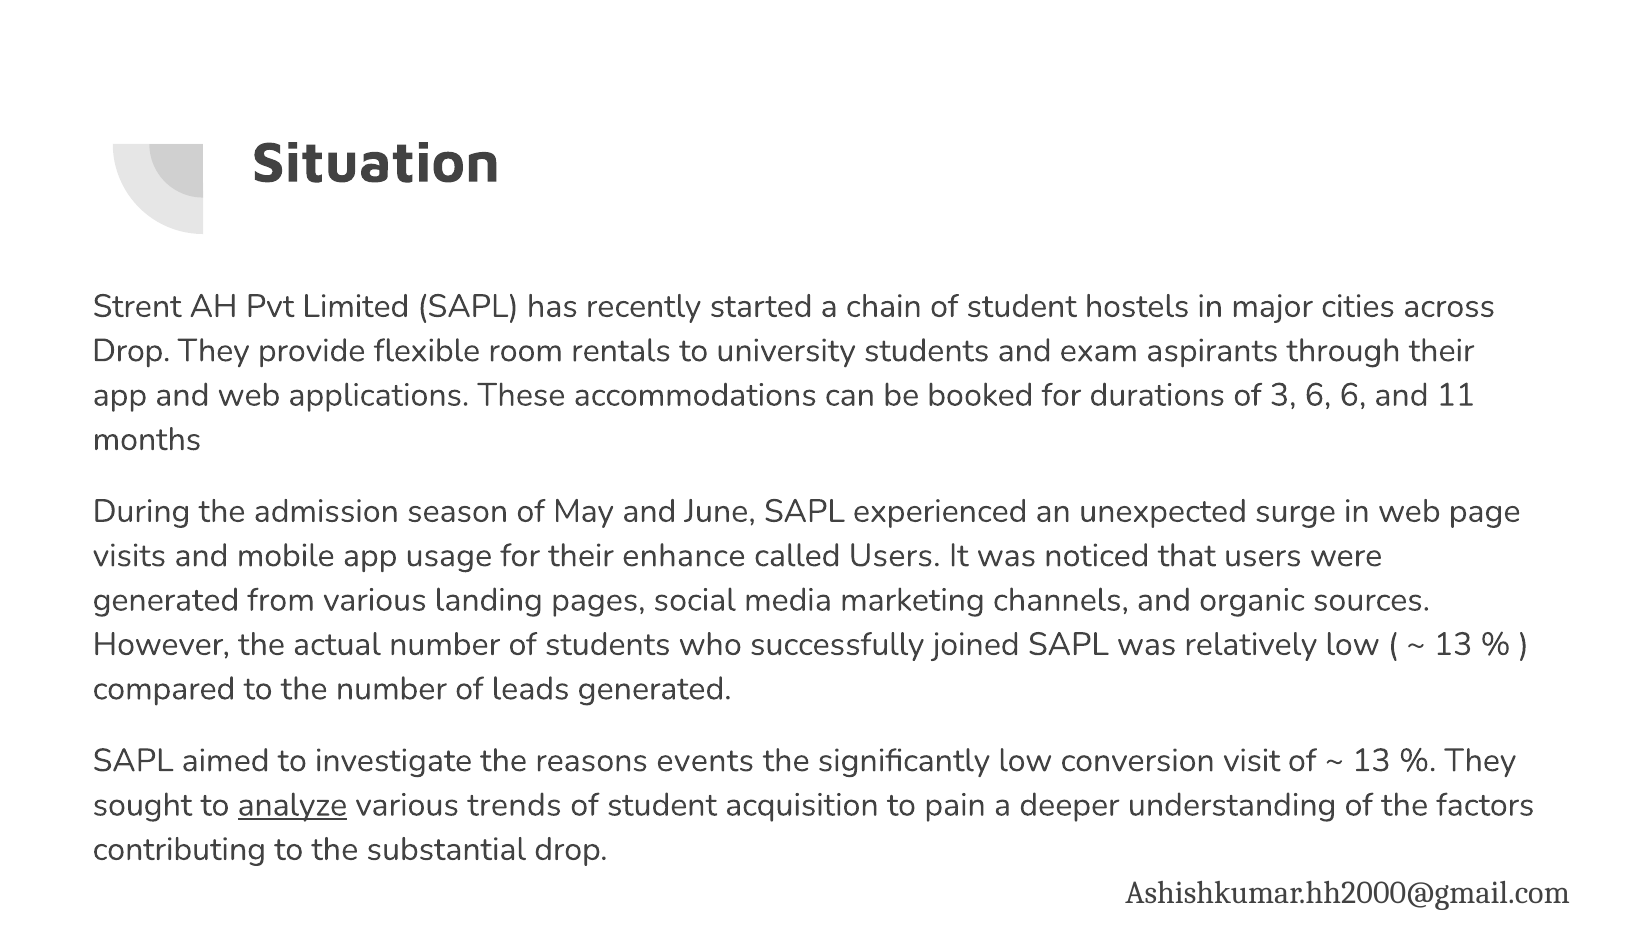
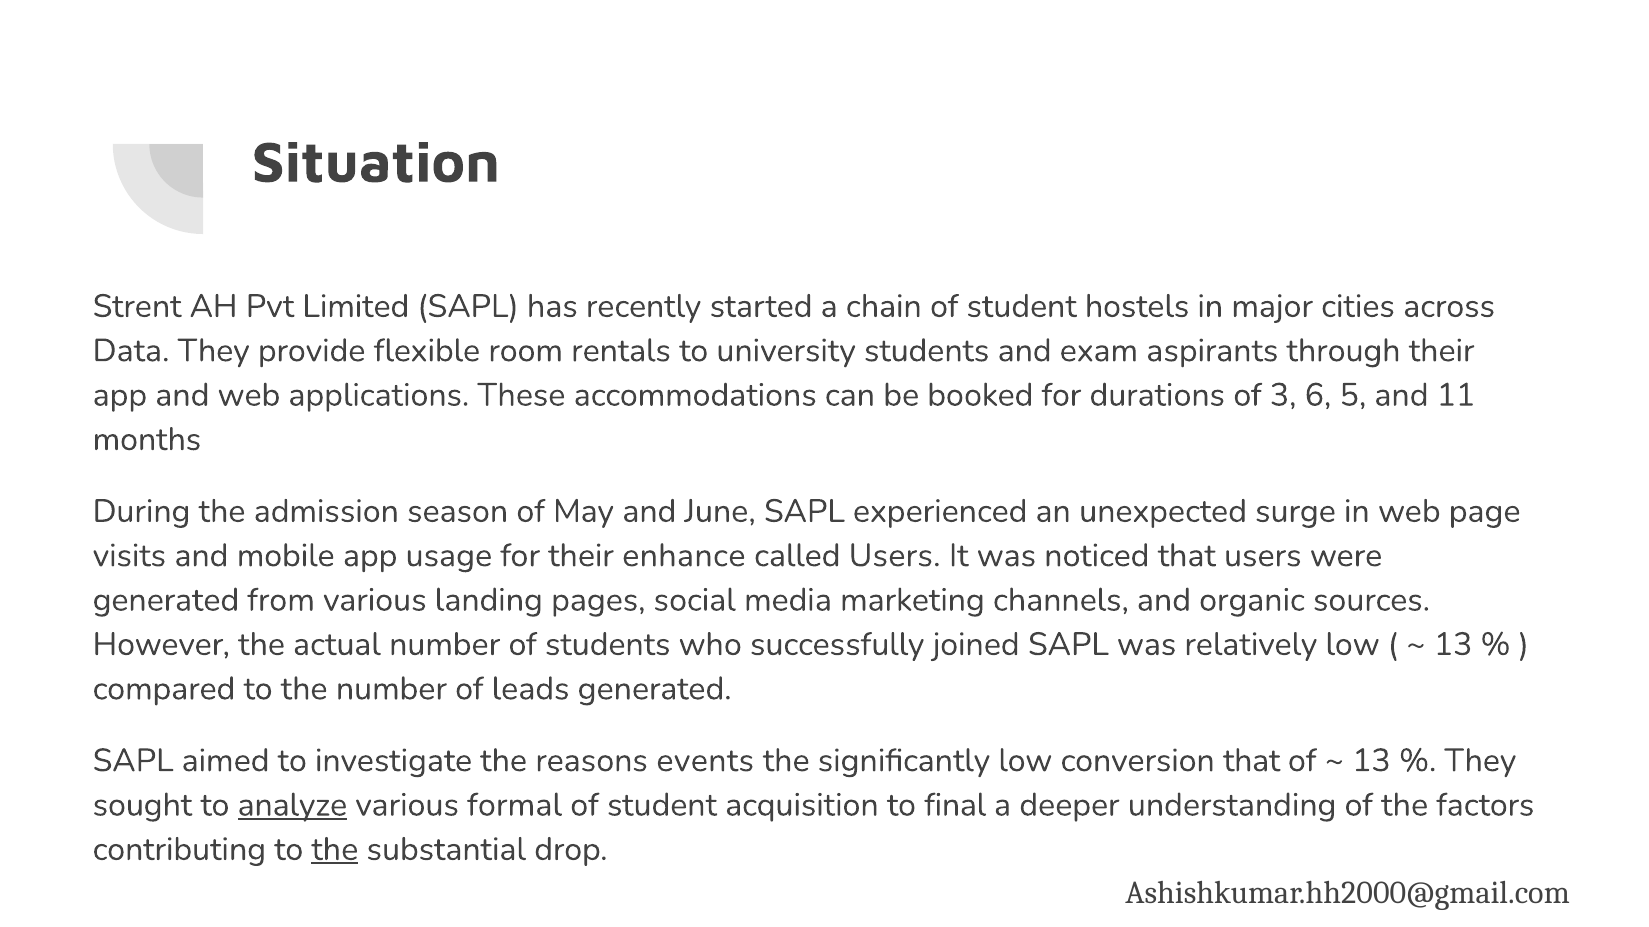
Drop at (131, 351): Drop -> Data
6 6: 6 -> 5
conversion visit: visit -> that
trends: trends -> formal
pain: pain -> final
the at (335, 850) underline: none -> present
